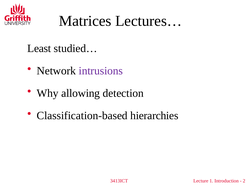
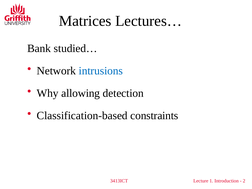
Least: Least -> Bank
intrusions colour: purple -> blue
hierarchies: hierarchies -> constraints
